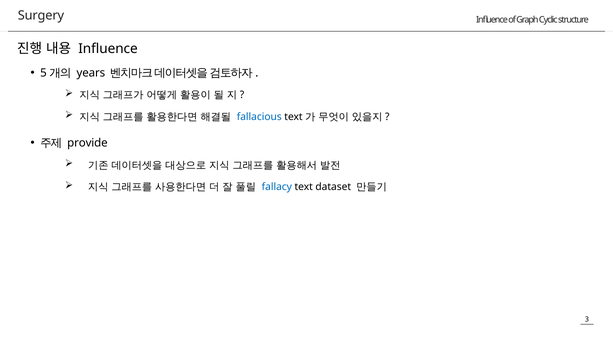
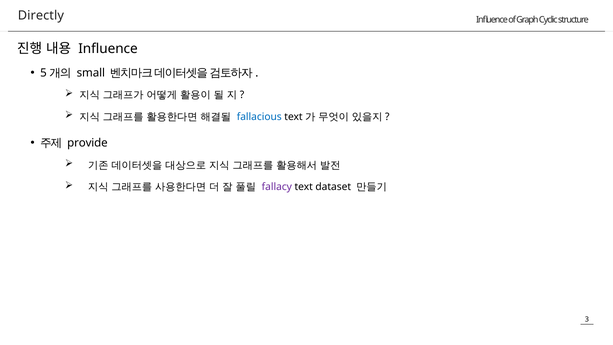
Surgery: Surgery -> Directly
years: years -> small
fallacy colour: blue -> purple
